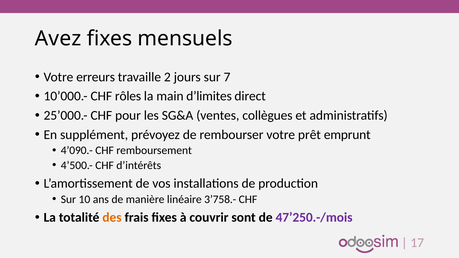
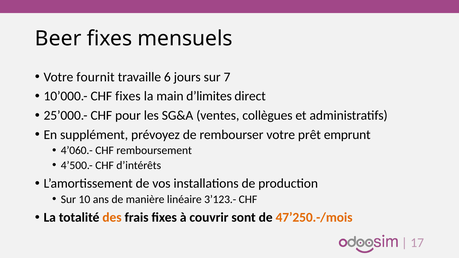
Avez: Avez -> Beer
erreurs: erreurs -> fournit
2: 2 -> 6
CHF rôles: rôles -> fixes
4’090.-: 4’090.- -> 4’060.-
3’758.-: 3’758.- -> 3’123.-
47’250.-/mois colour: purple -> orange
